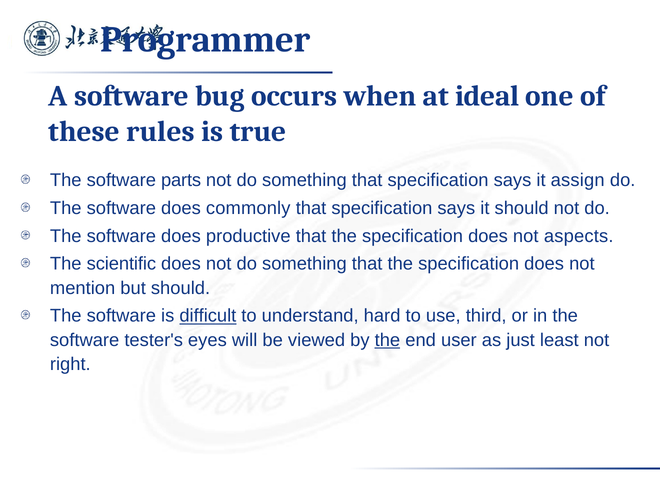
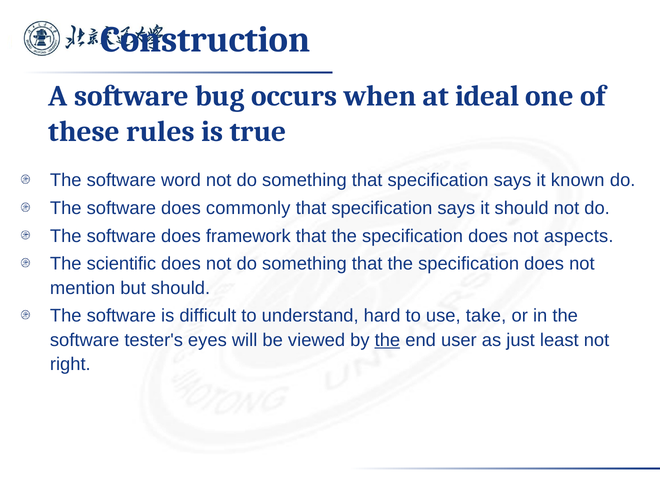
Programmer: Programmer -> Construction
parts: parts -> word
assign: assign -> known
productive: productive -> framework
difficult underline: present -> none
third: third -> take
